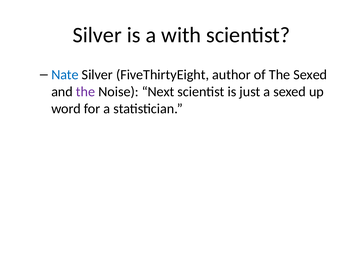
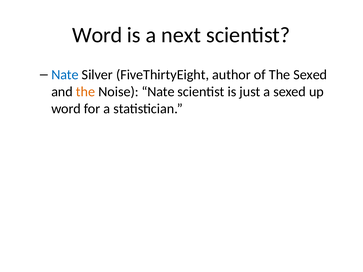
Silver at (97, 35): Silver -> Word
with: with -> next
the at (86, 92) colour: purple -> orange
Noise Next: Next -> Nate
